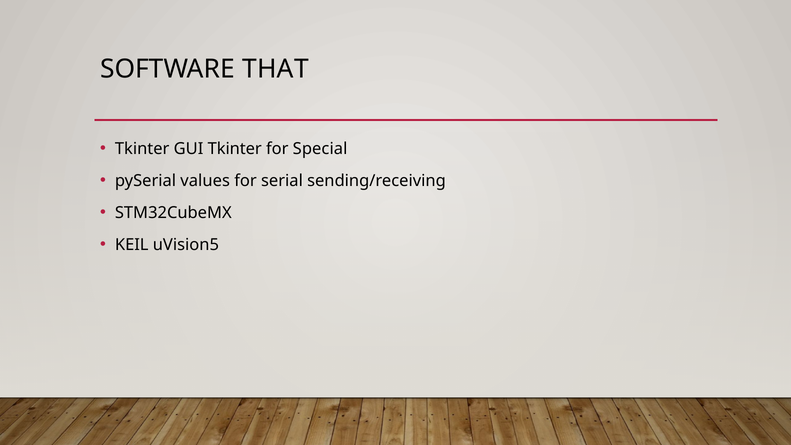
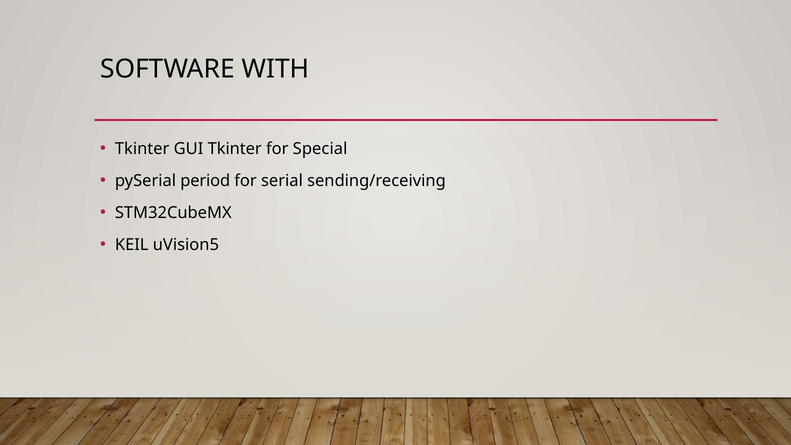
THAT: THAT -> WITH
values: values -> period
